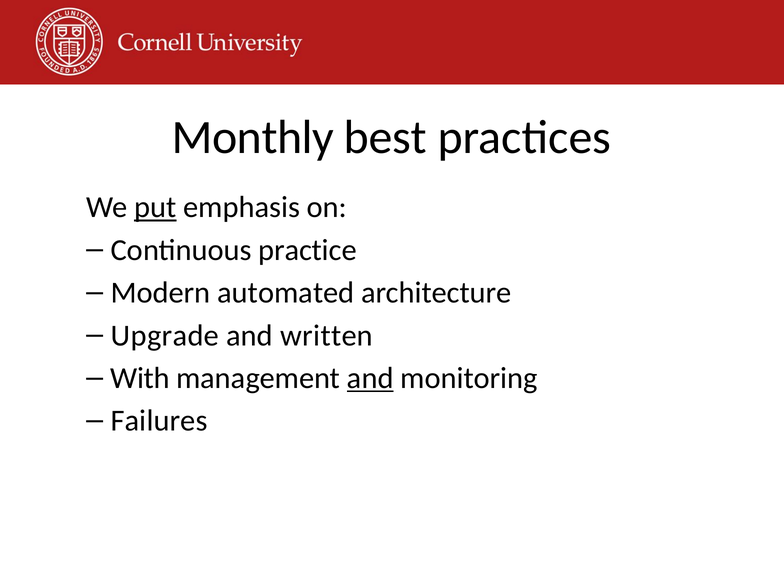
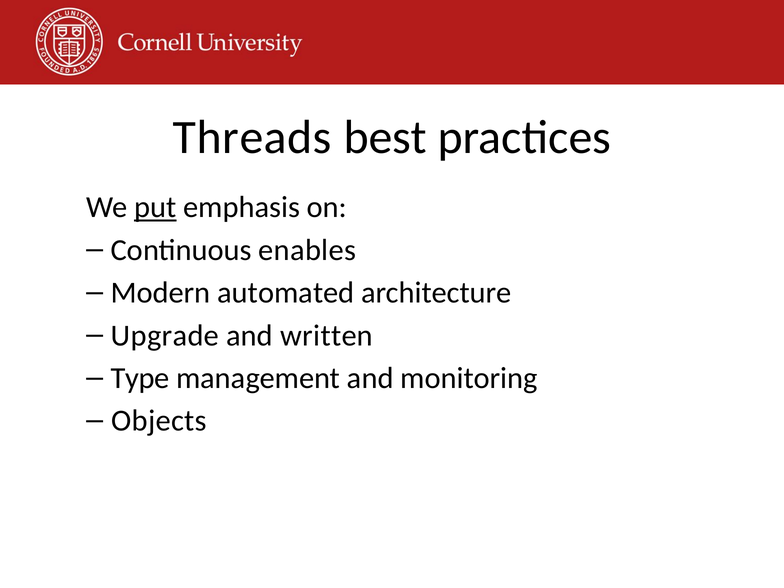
Monthly: Monthly -> Threads
practice: practice -> enables
With: With -> Type
and at (370, 378) underline: present -> none
Failures: Failures -> Objects
